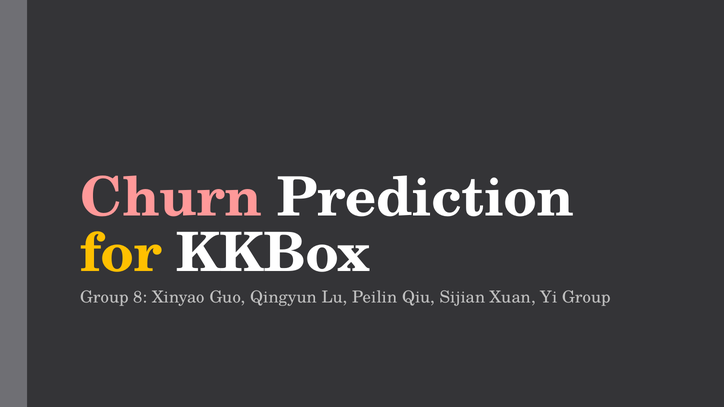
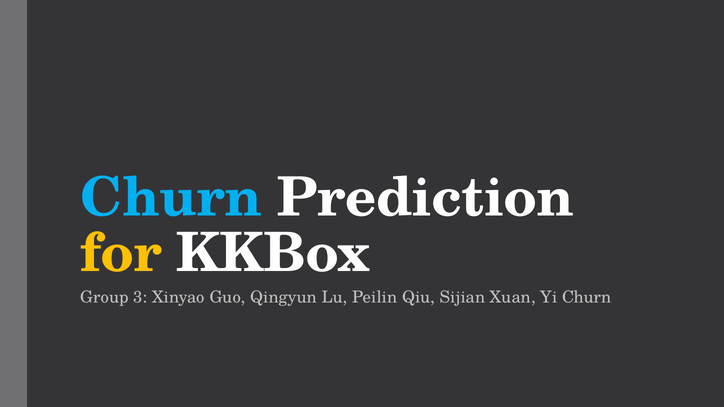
Churn at (171, 198) colour: pink -> light blue
8: 8 -> 3
Yi Group: Group -> Churn
